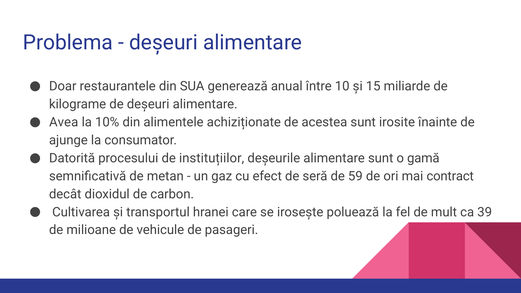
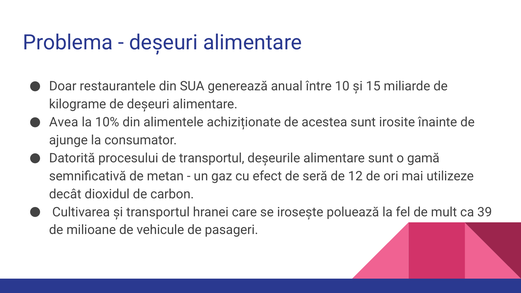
de instituțiilor: instituțiilor -> transportul
59: 59 -> 12
contract: contract -> utilizeze
